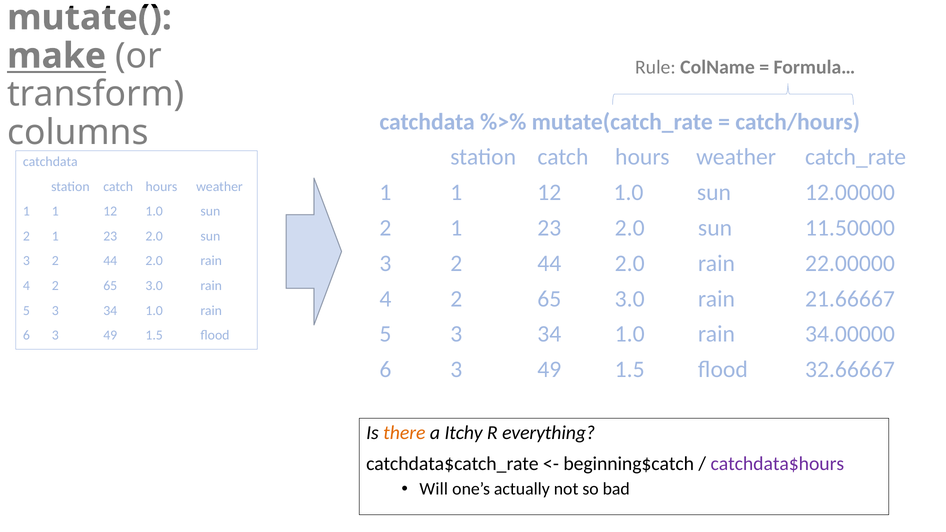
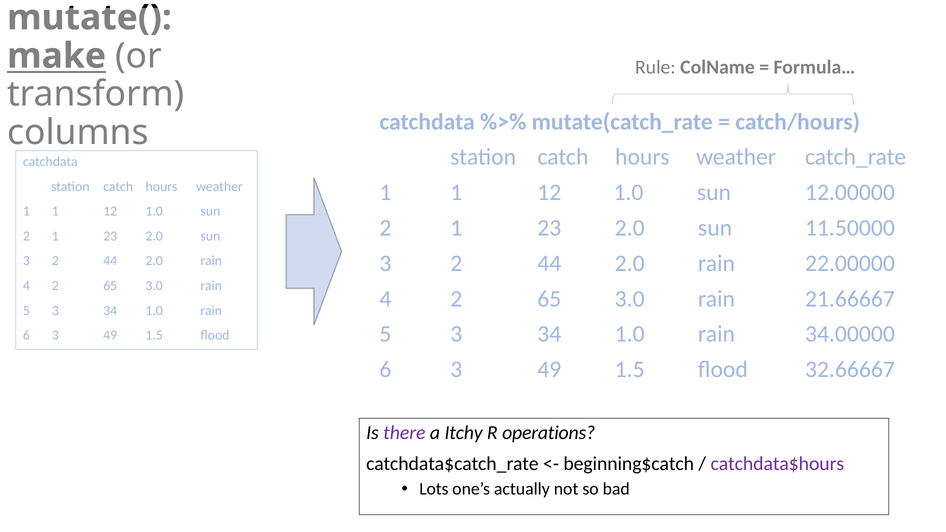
there colour: orange -> purple
everything: everything -> operations
Will: Will -> Lots
